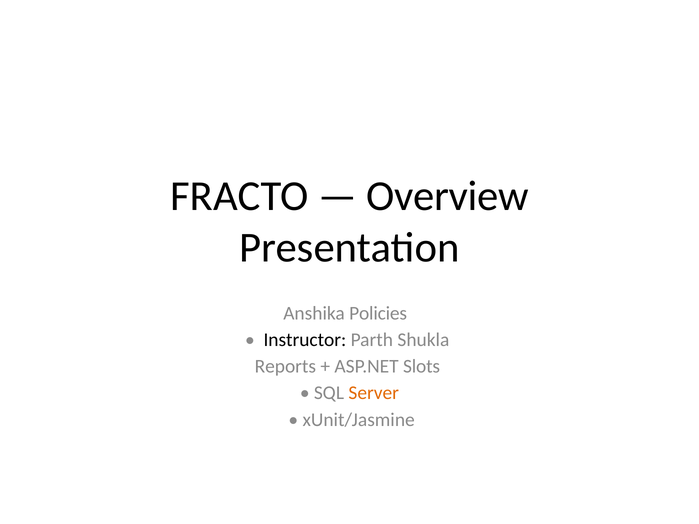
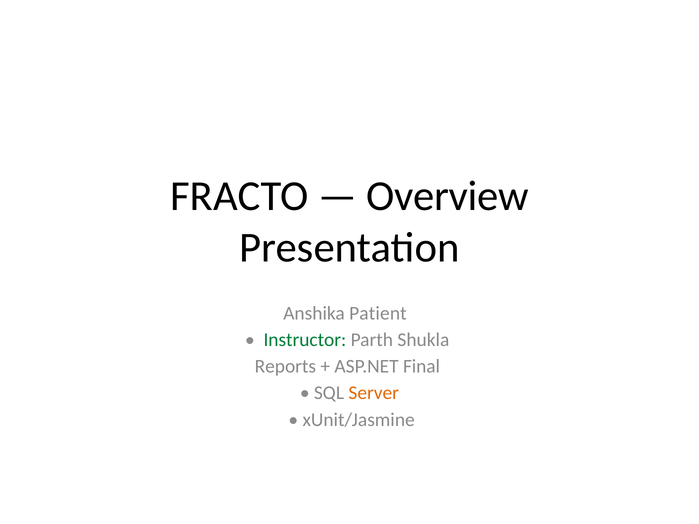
Policies: Policies -> Patient
Instructor colour: black -> green
Slots: Slots -> Final
